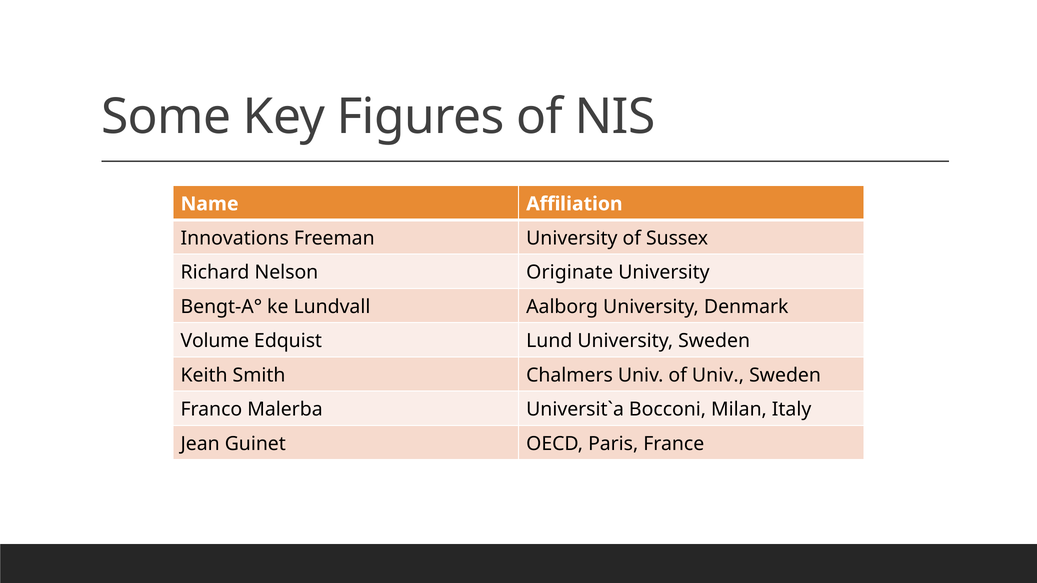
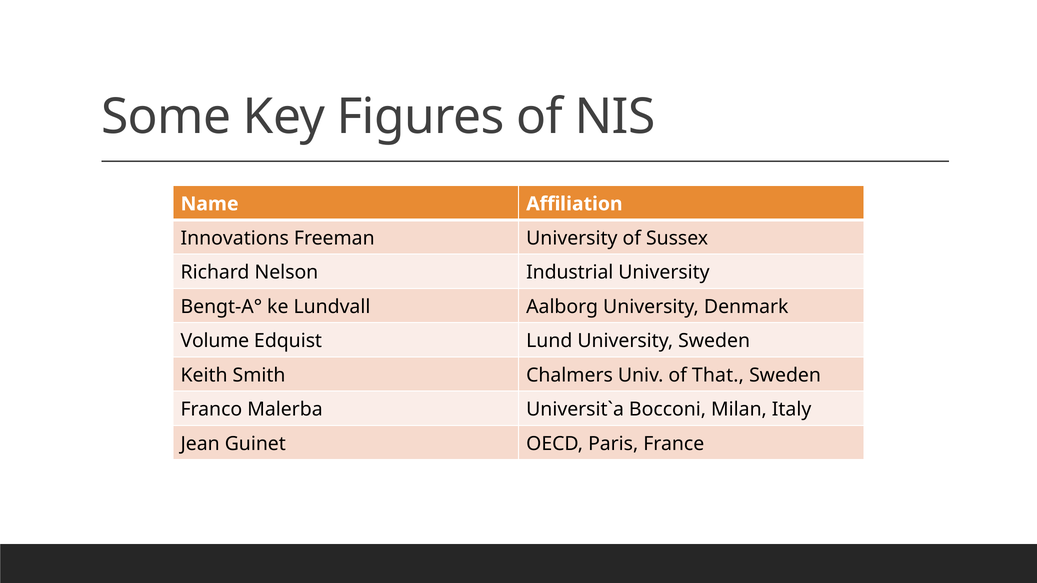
Originate: Originate -> Industrial
of Univ: Univ -> That
